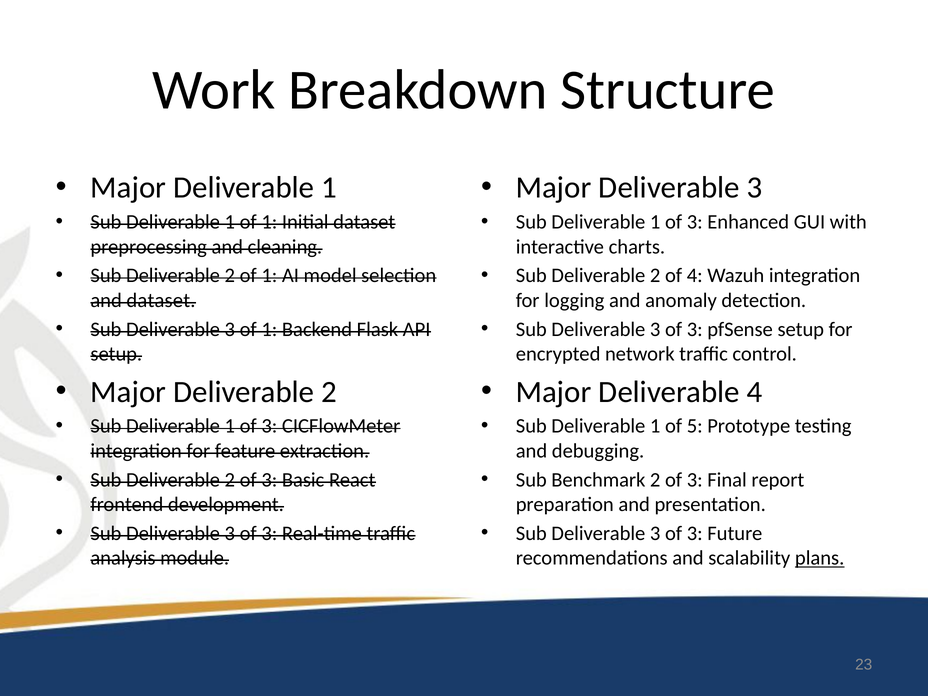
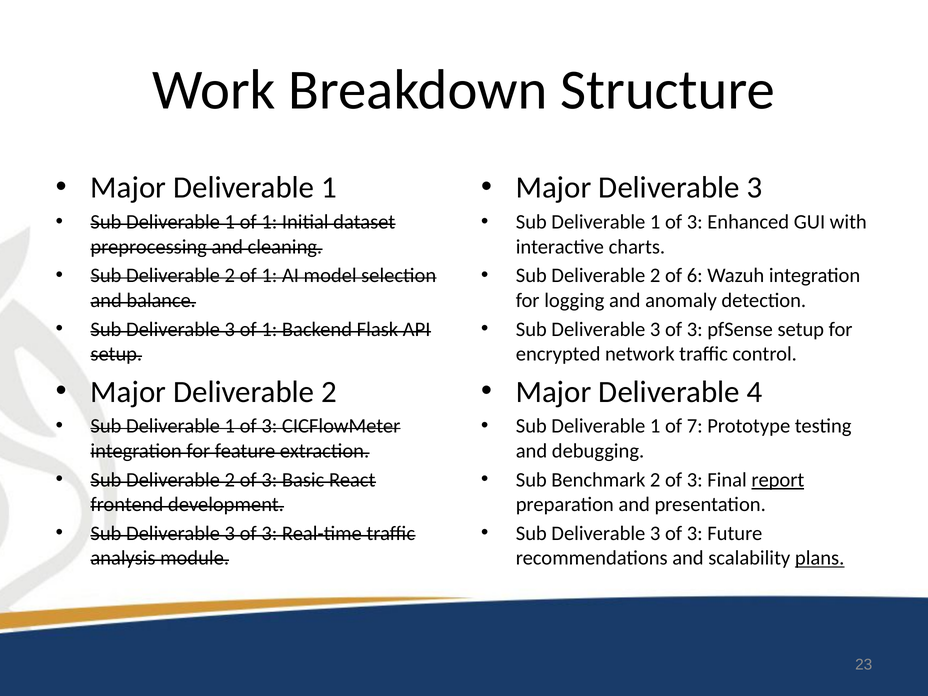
of 4: 4 -> 6
and dataset: dataset -> balance
5: 5 -> 7
report underline: none -> present
